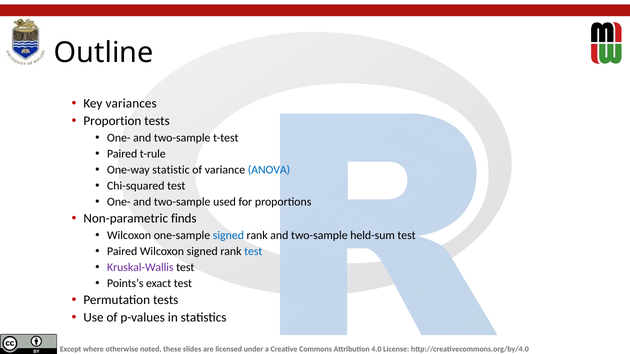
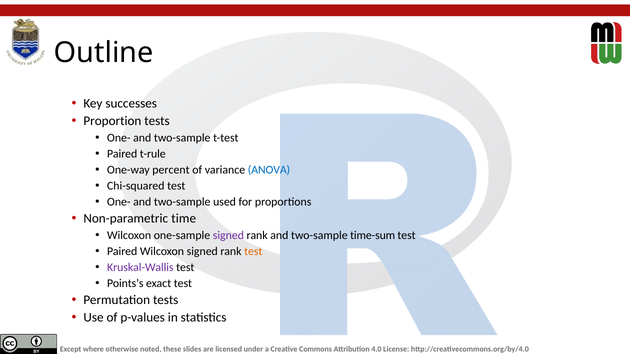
variances: variances -> successes
statistic: statistic -> percent
finds: finds -> time
signed at (228, 236) colour: blue -> purple
held-sum: held-sum -> time-sum
test at (253, 252) colour: blue -> orange
